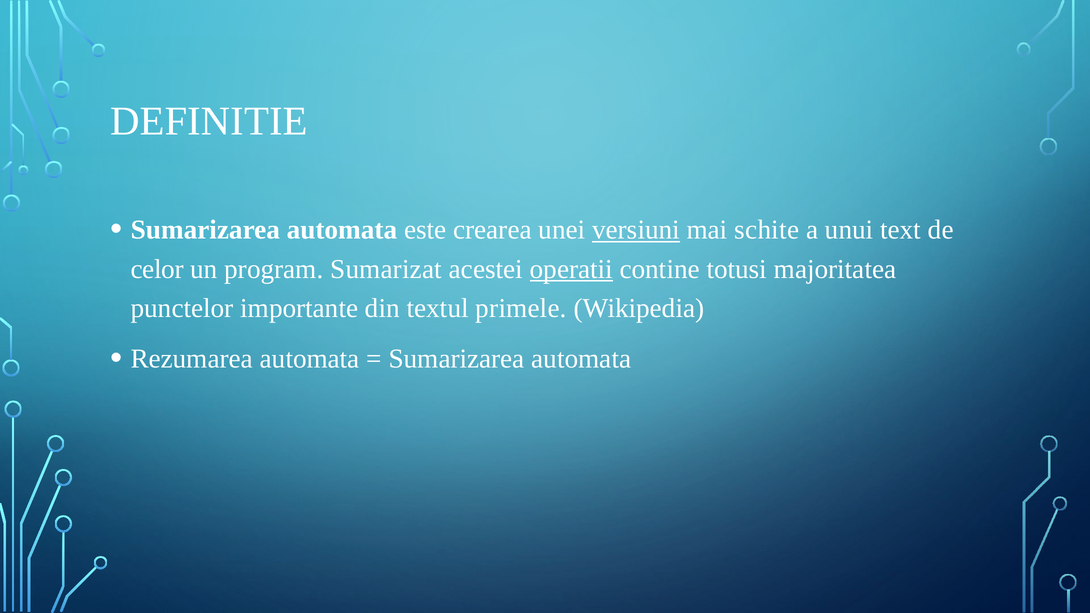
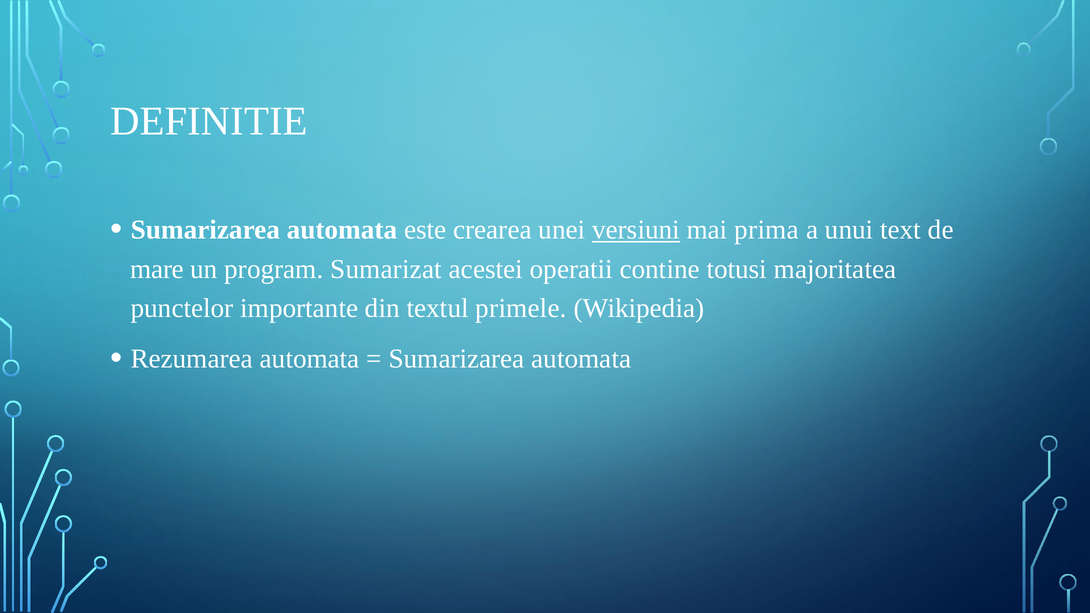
schite: schite -> prima
celor: celor -> mare
operatii underline: present -> none
